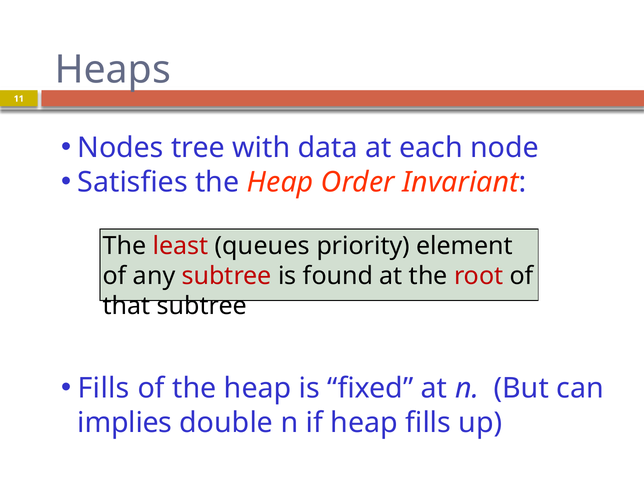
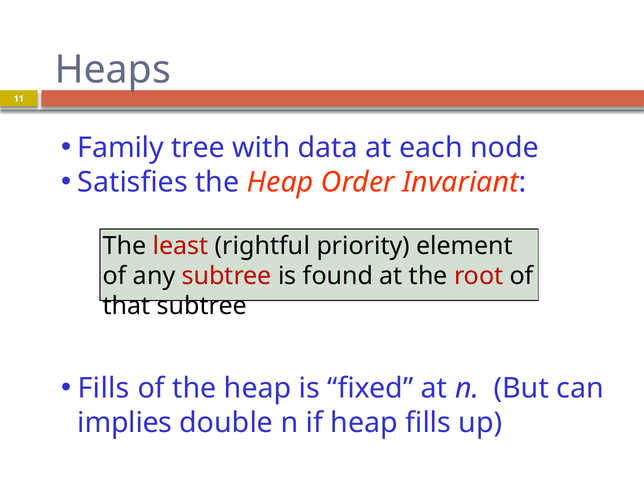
Nodes: Nodes -> Family
queues: queues -> rightful
